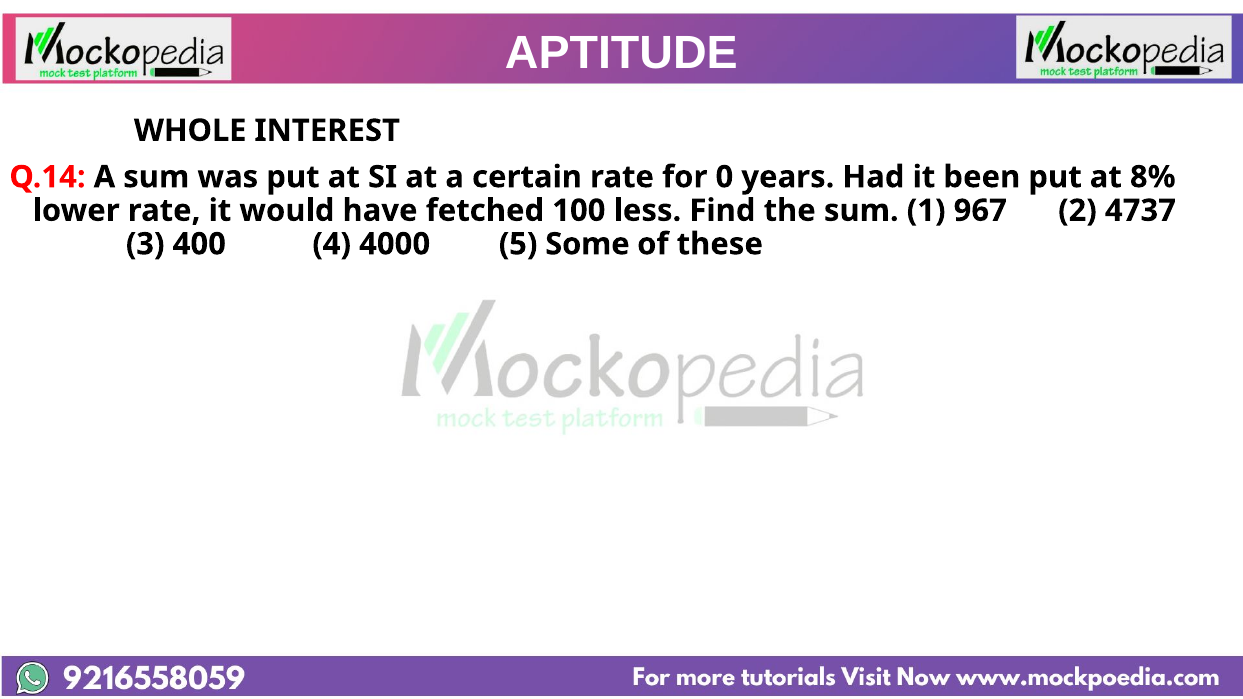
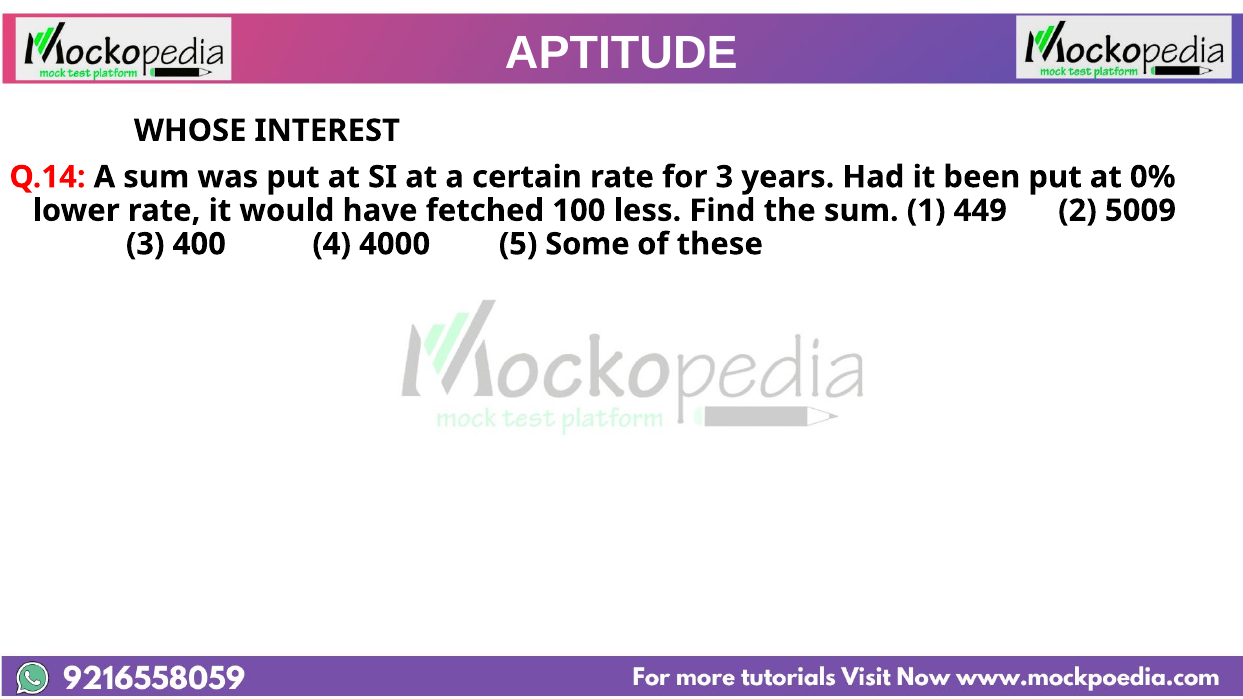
WHOLE: WHOLE -> WHOSE
for 0: 0 -> 3
8%: 8% -> 0%
967: 967 -> 449
4737: 4737 -> 5009
